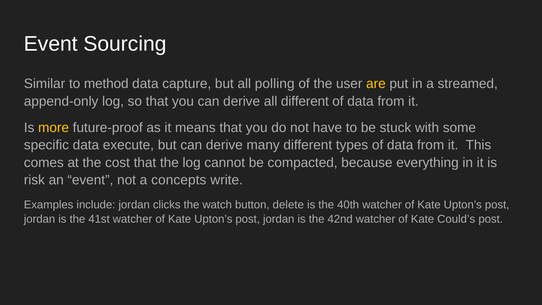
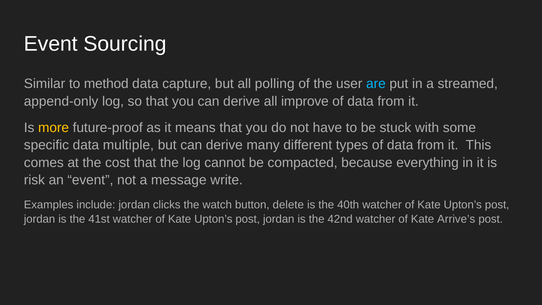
are colour: yellow -> light blue
all different: different -> improve
execute: execute -> multiple
concepts: concepts -> message
Could’s: Could’s -> Arrive’s
